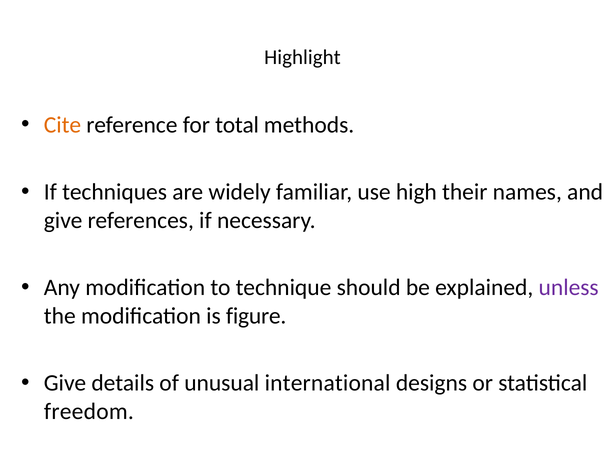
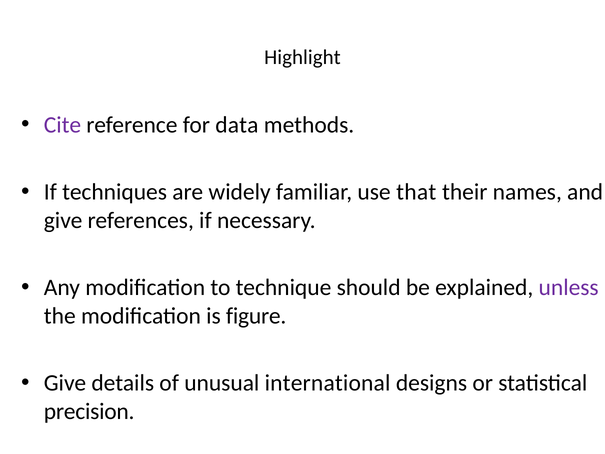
Cite colour: orange -> purple
total: total -> data
high: high -> that
freedom: freedom -> precision
